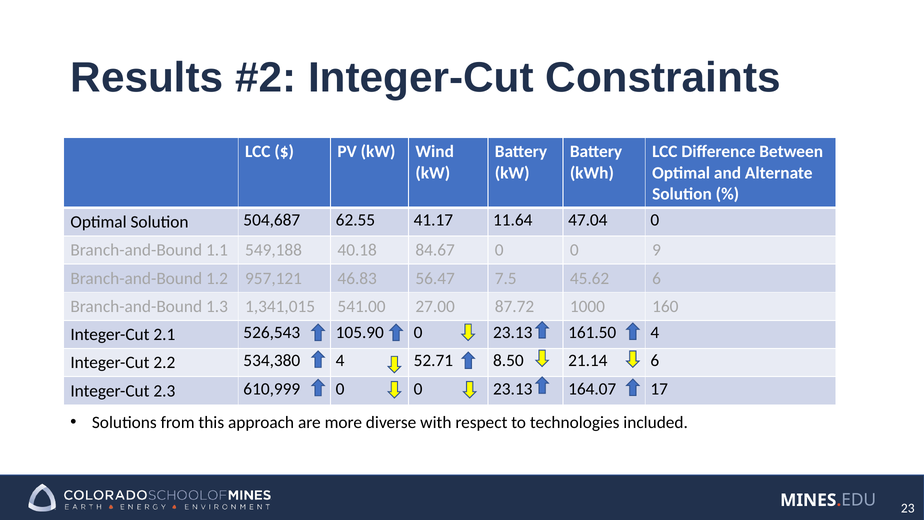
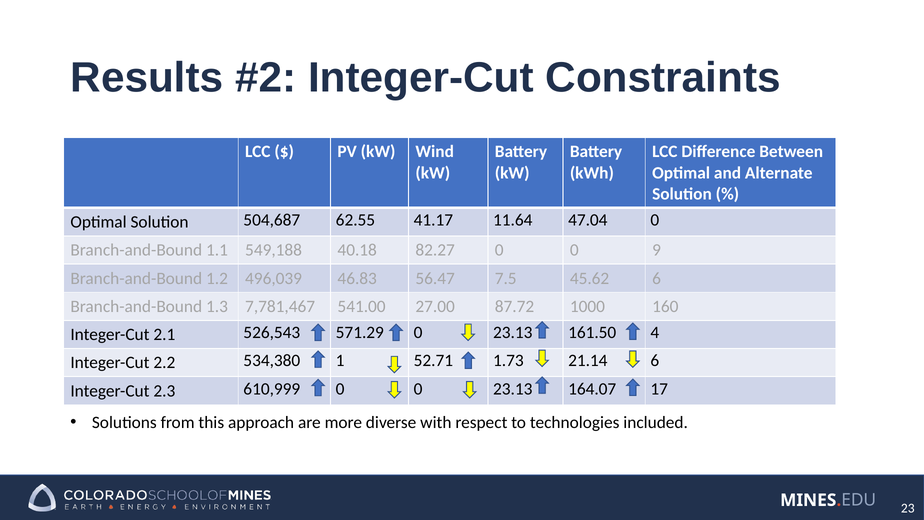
84.67: 84.67 -> 82.27
957,121: 957,121 -> 496,039
1,341,015: 1,341,015 -> 7,781,467
105.90: 105.90 -> 571.29
534,380 4: 4 -> 1
8.50: 8.50 -> 1.73
